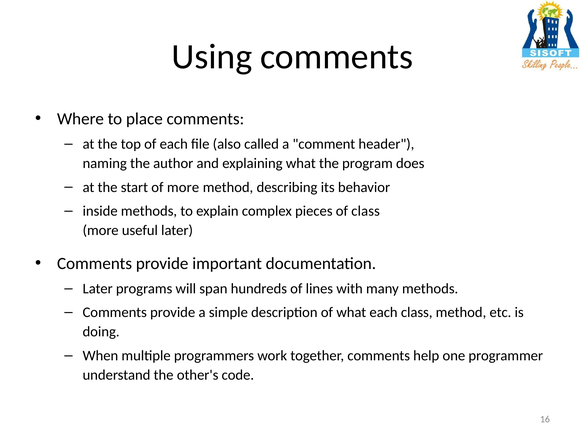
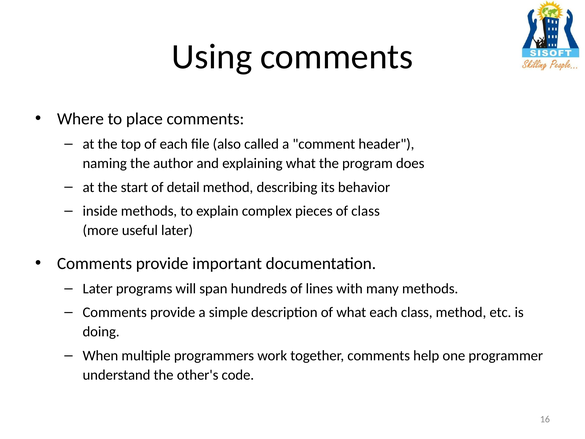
of more: more -> detail
